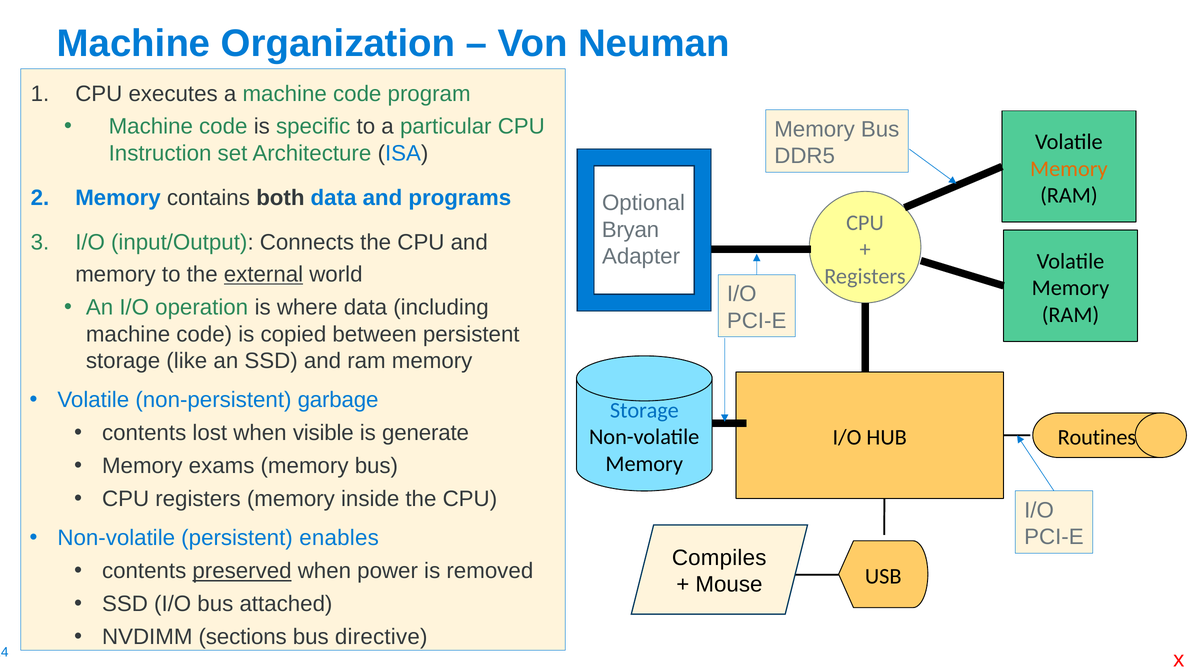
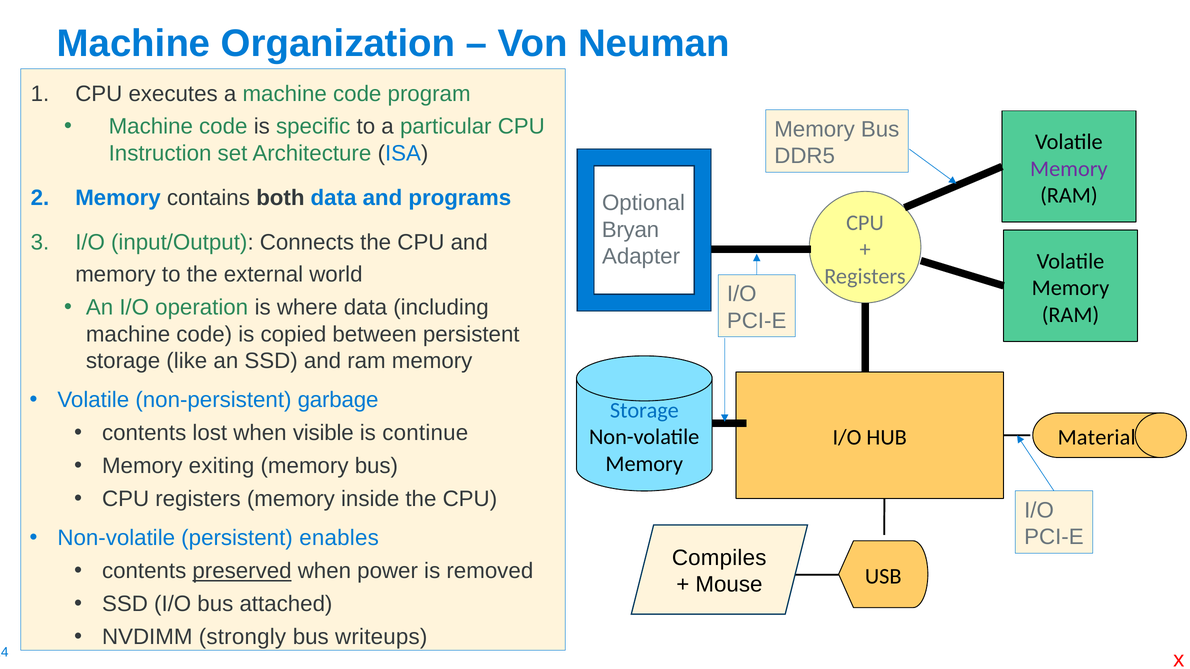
Memory at (1069, 169) colour: orange -> purple
external underline: present -> none
generate: generate -> continue
Routines: Routines -> Material
exams: exams -> exiting
sections: sections -> strongly
directive: directive -> writeups
